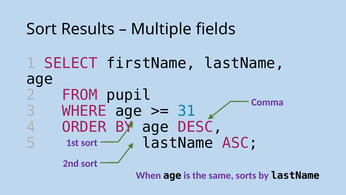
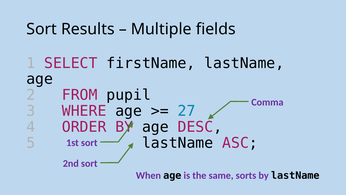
31: 31 -> 27
